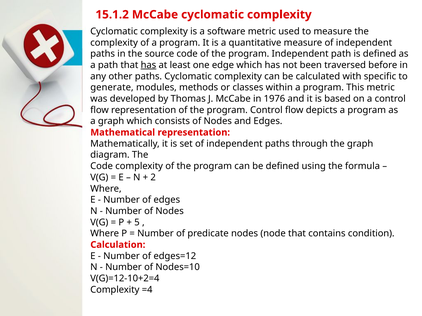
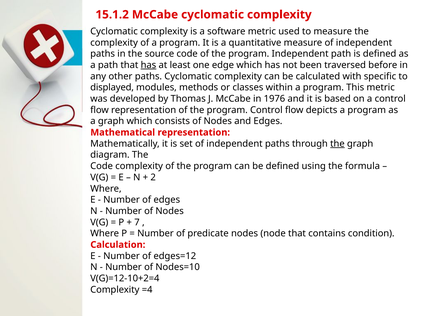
generate: generate -> displayed
the at (337, 144) underline: none -> present
5: 5 -> 7
